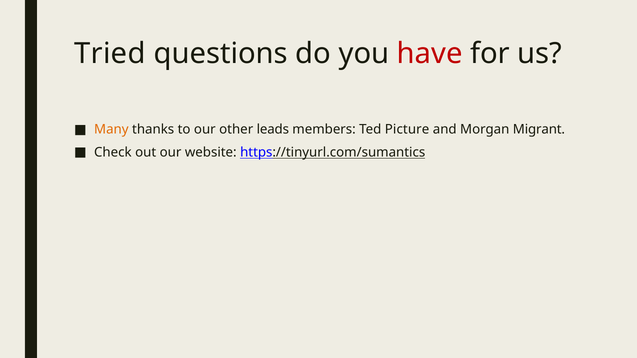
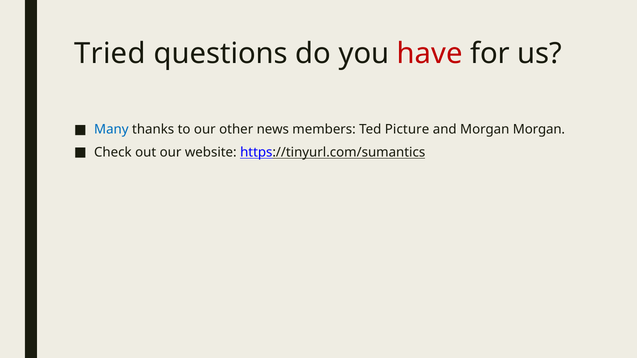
Many colour: orange -> blue
leads: leads -> news
Morgan Migrant: Migrant -> Morgan
